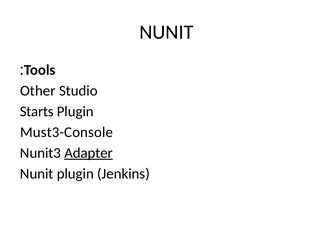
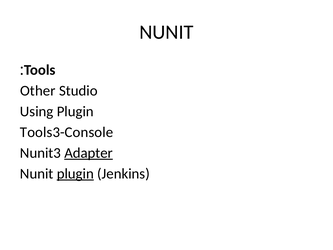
Starts: Starts -> Using
Must3-Console: Must3-Console -> Tools3-Console
plugin at (75, 173) underline: none -> present
